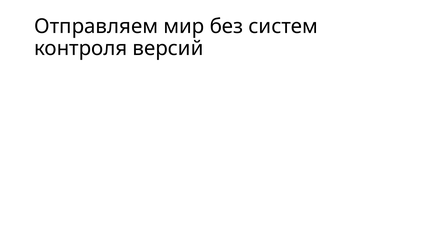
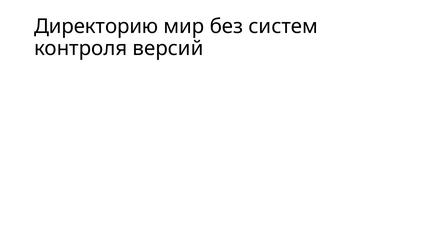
Отправляем: Отправляем -> Директорию
